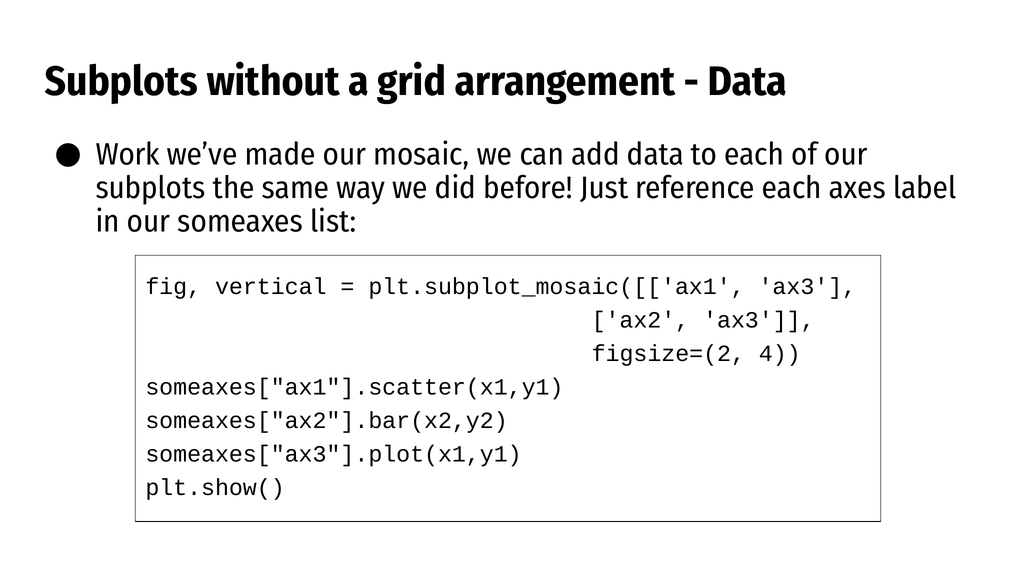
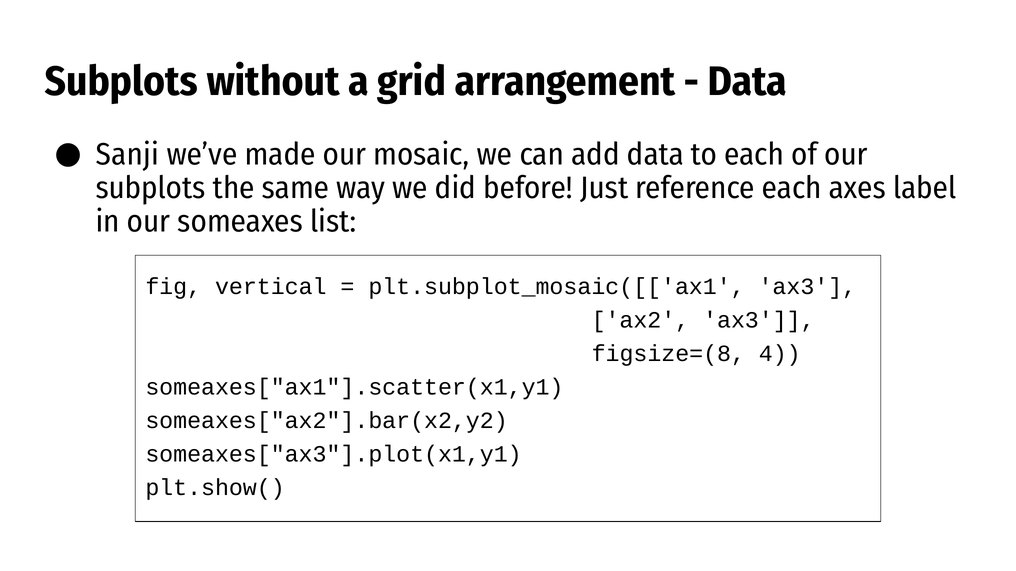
Work: Work -> Sanji
figsize=(2: figsize=(2 -> figsize=(8
